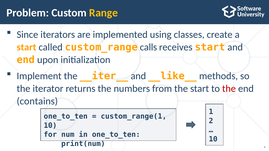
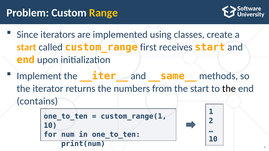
calls: calls -> first
__like__: __like__ -> __same__
the at (229, 89) colour: red -> black
